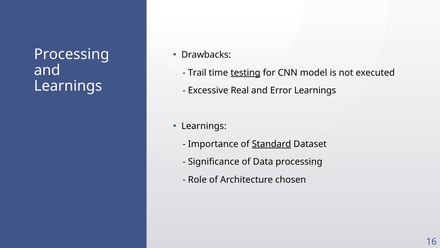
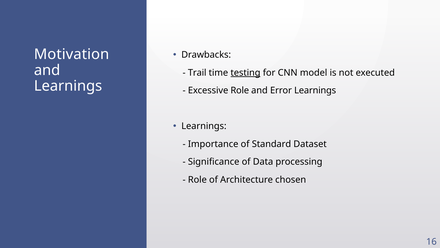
Processing at (72, 54): Processing -> Motivation
Excessive Real: Real -> Role
Standard underline: present -> none
